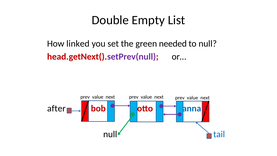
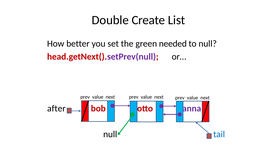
Empty: Empty -> Create
linked: linked -> better
anna colour: blue -> purple
